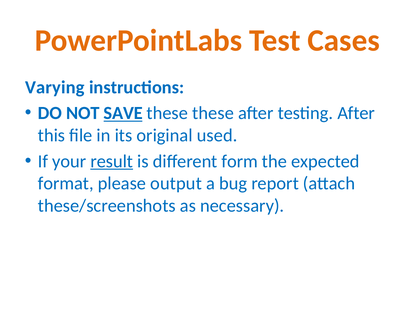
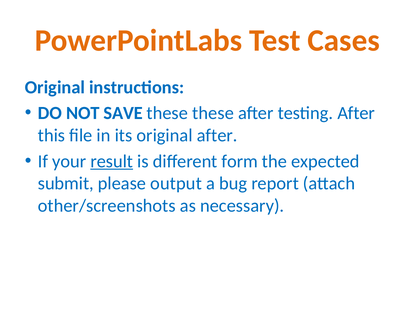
Varying at (55, 87): Varying -> Original
SAVE underline: present -> none
original used: used -> after
format: format -> submit
these/screenshots: these/screenshots -> other/screenshots
